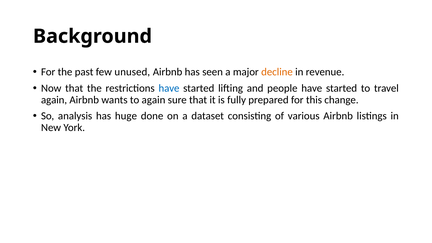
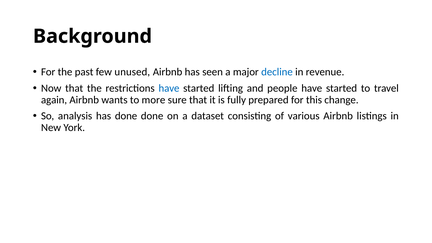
decline colour: orange -> blue
to again: again -> more
has huge: huge -> done
